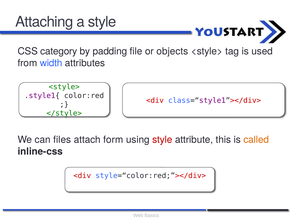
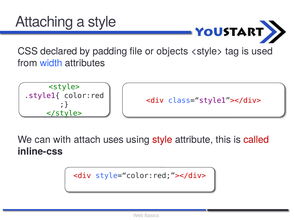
category: category -> declared
files: files -> with
form: form -> uses
called colour: orange -> red
